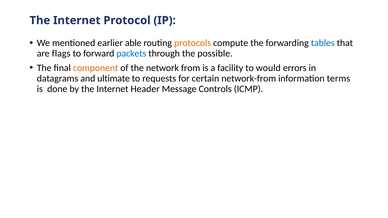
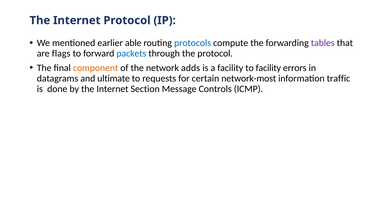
protocols colour: orange -> blue
tables colour: blue -> purple
the possible: possible -> protocol
from: from -> adds
to would: would -> facility
network-from: network-from -> network-most
terms: terms -> traffic
Header: Header -> Section
